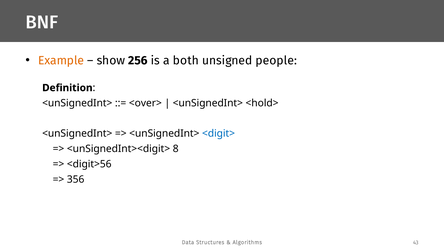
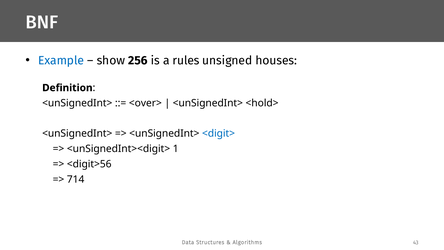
Example colour: orange -> blue
both: both -> rules
people: people -> houses
8: 8 -> 1
356: 356 -> 714
